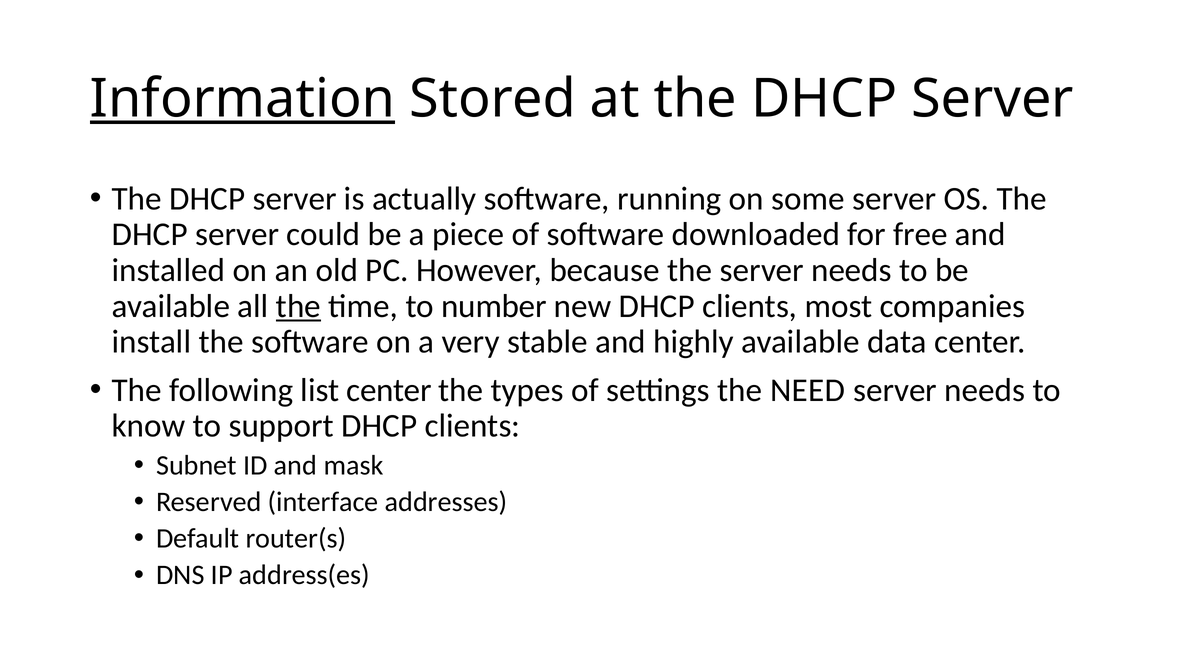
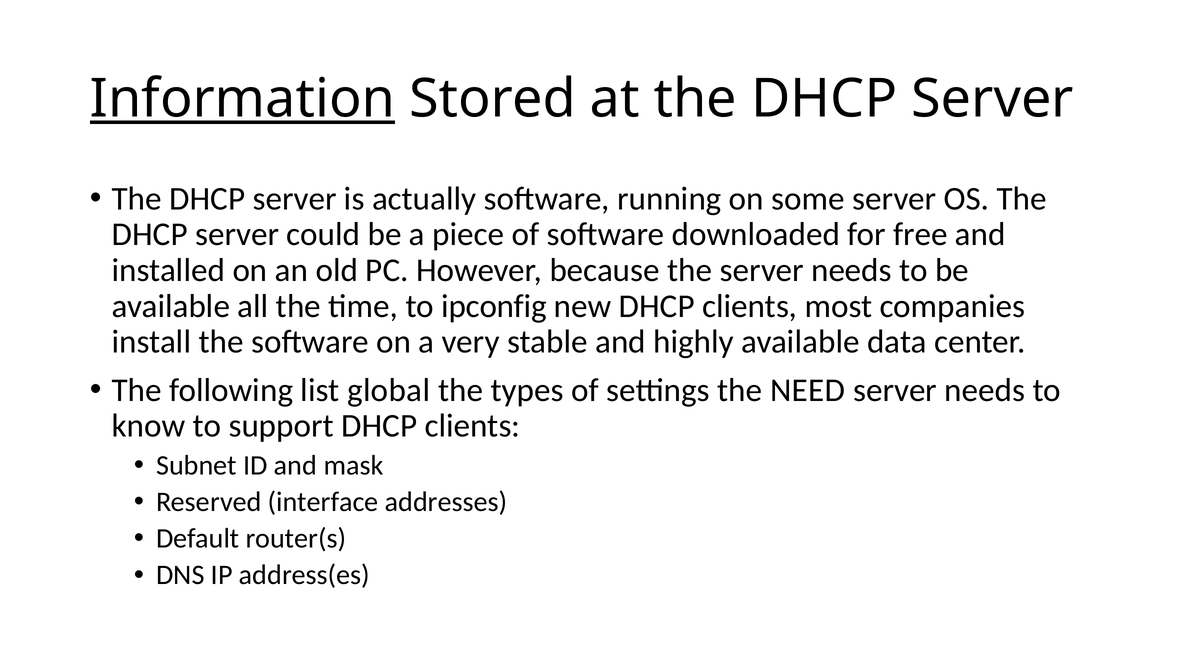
the at (298, 306) underline: present -> none
number: number -> ipconfig
list center: center -> global
